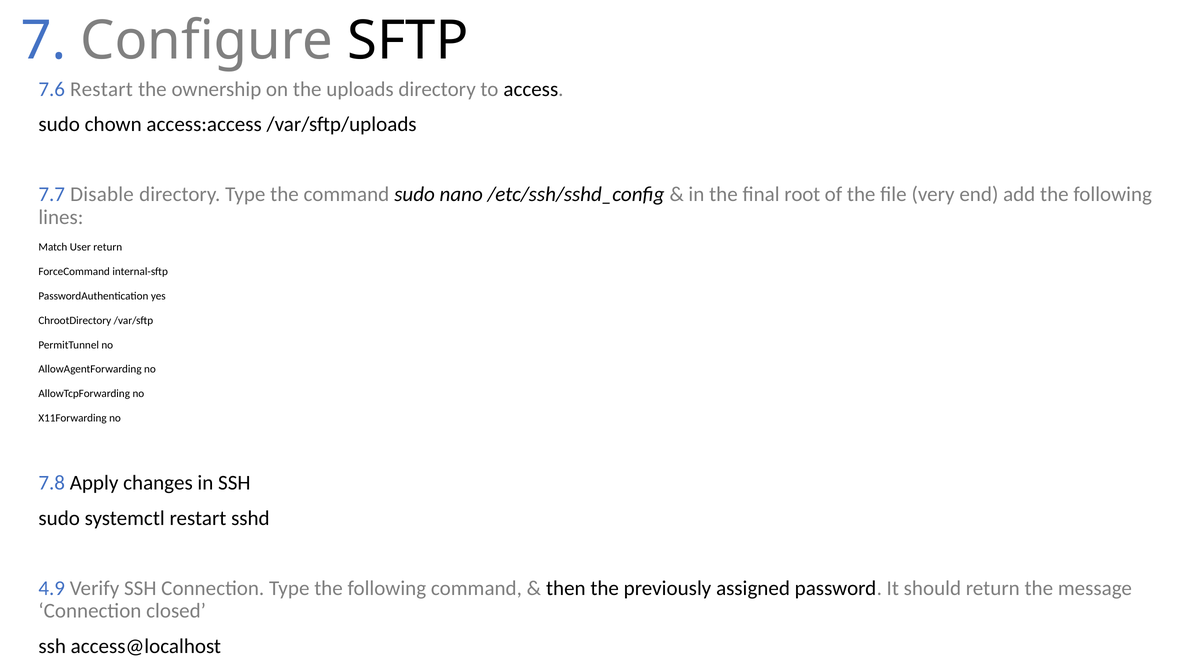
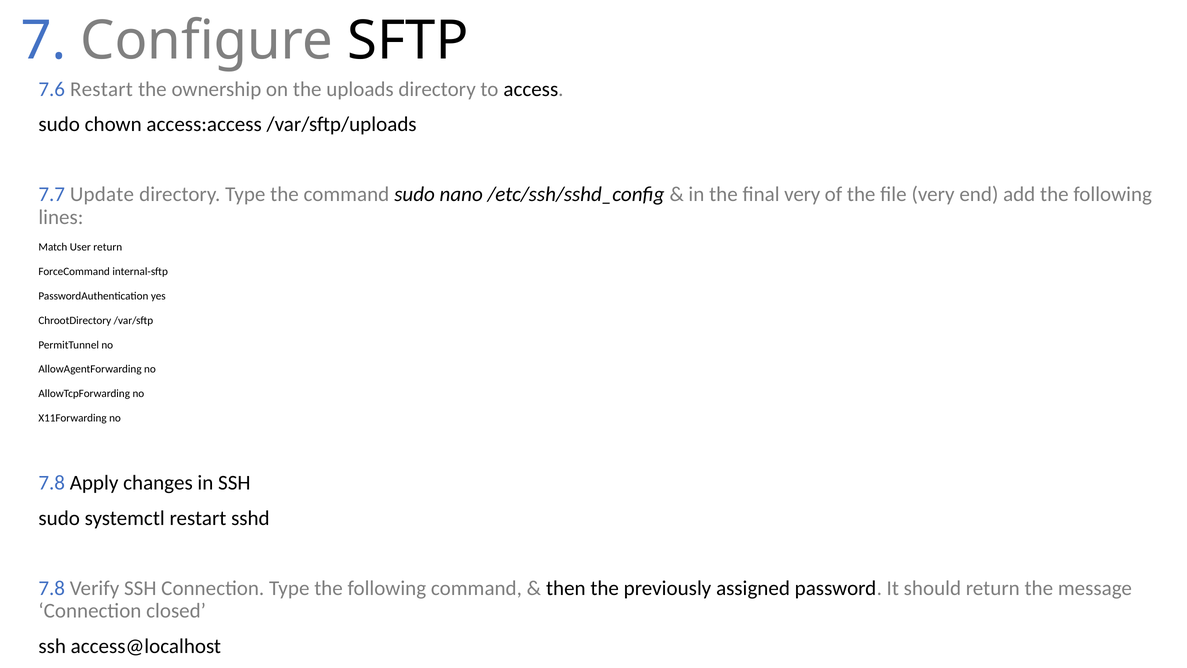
Disable: Disable -> Update
final root: root -> very
4.9 at (52, 588): 4.9 -> 7.8
